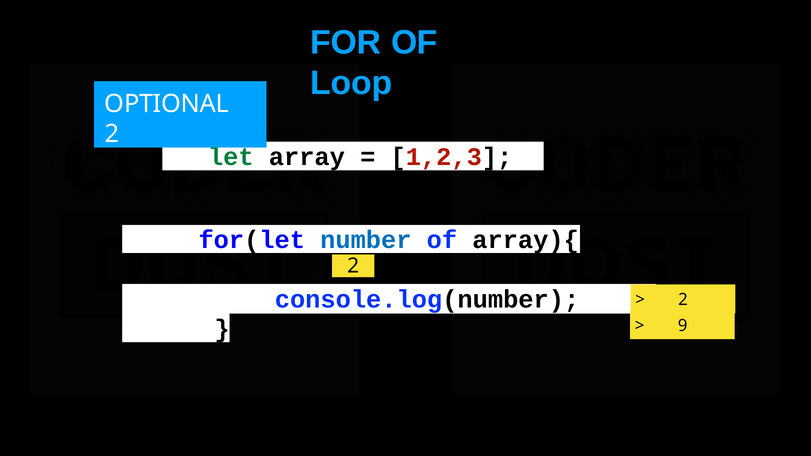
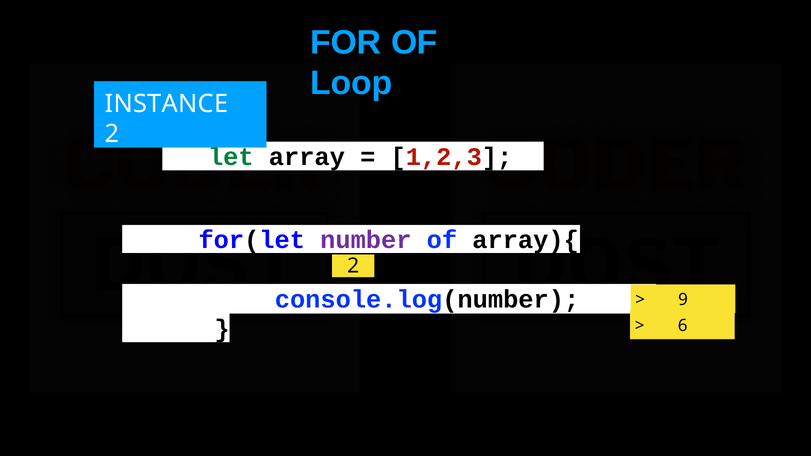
OPTIONAL: OPTIONAL -> INSTANCE
number colour: blue -> purple
2 at (683, 300): 2 -> 9
9: 9 -> 6
